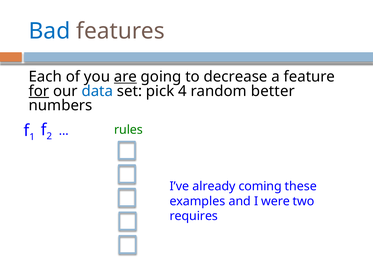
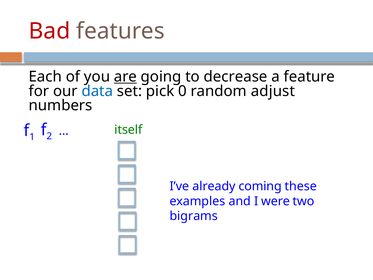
Bad colour: blue -> red
for underline: present -> none
4: 4 -> 0
better: better -> adjust
rules: rules -> itself
requires: requires -> bigrams
